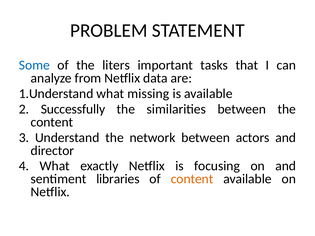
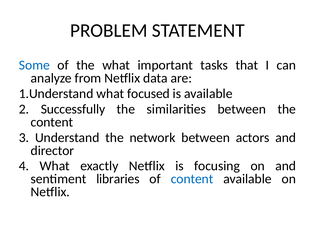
the liters: liters -> what
missing: missing -> focused
content at (192, 179) colour: orange -> blue
